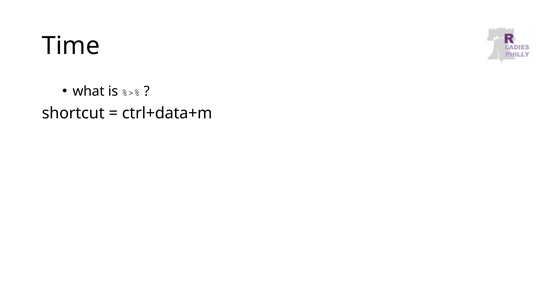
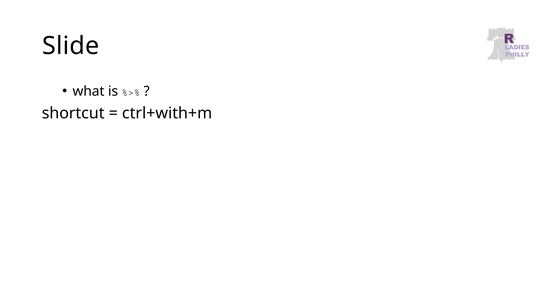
Time: Time -> Slide
ctrl+data+m: ctrl+data+m -> ctrl+with+m
